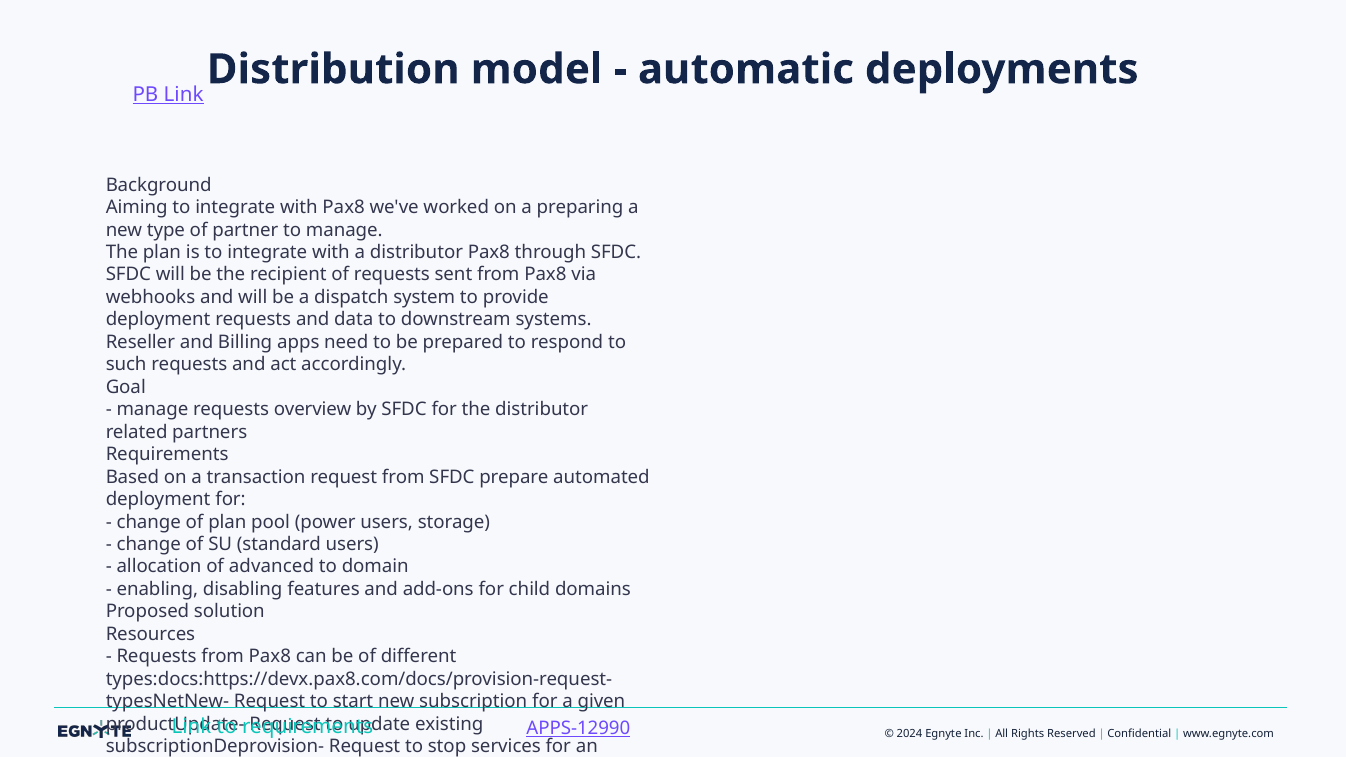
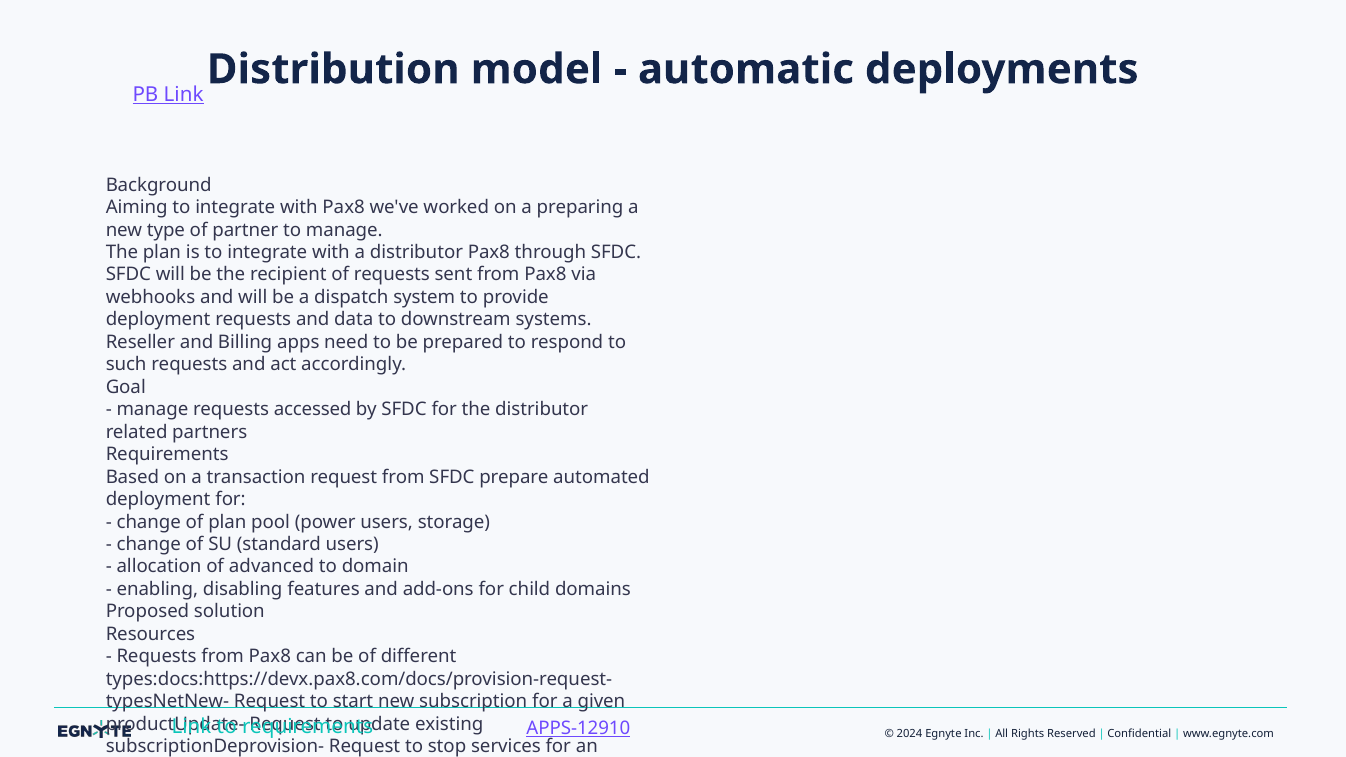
overview: overview -> accessed
APPS-12990: APPS-12990 -> APPS-12910
